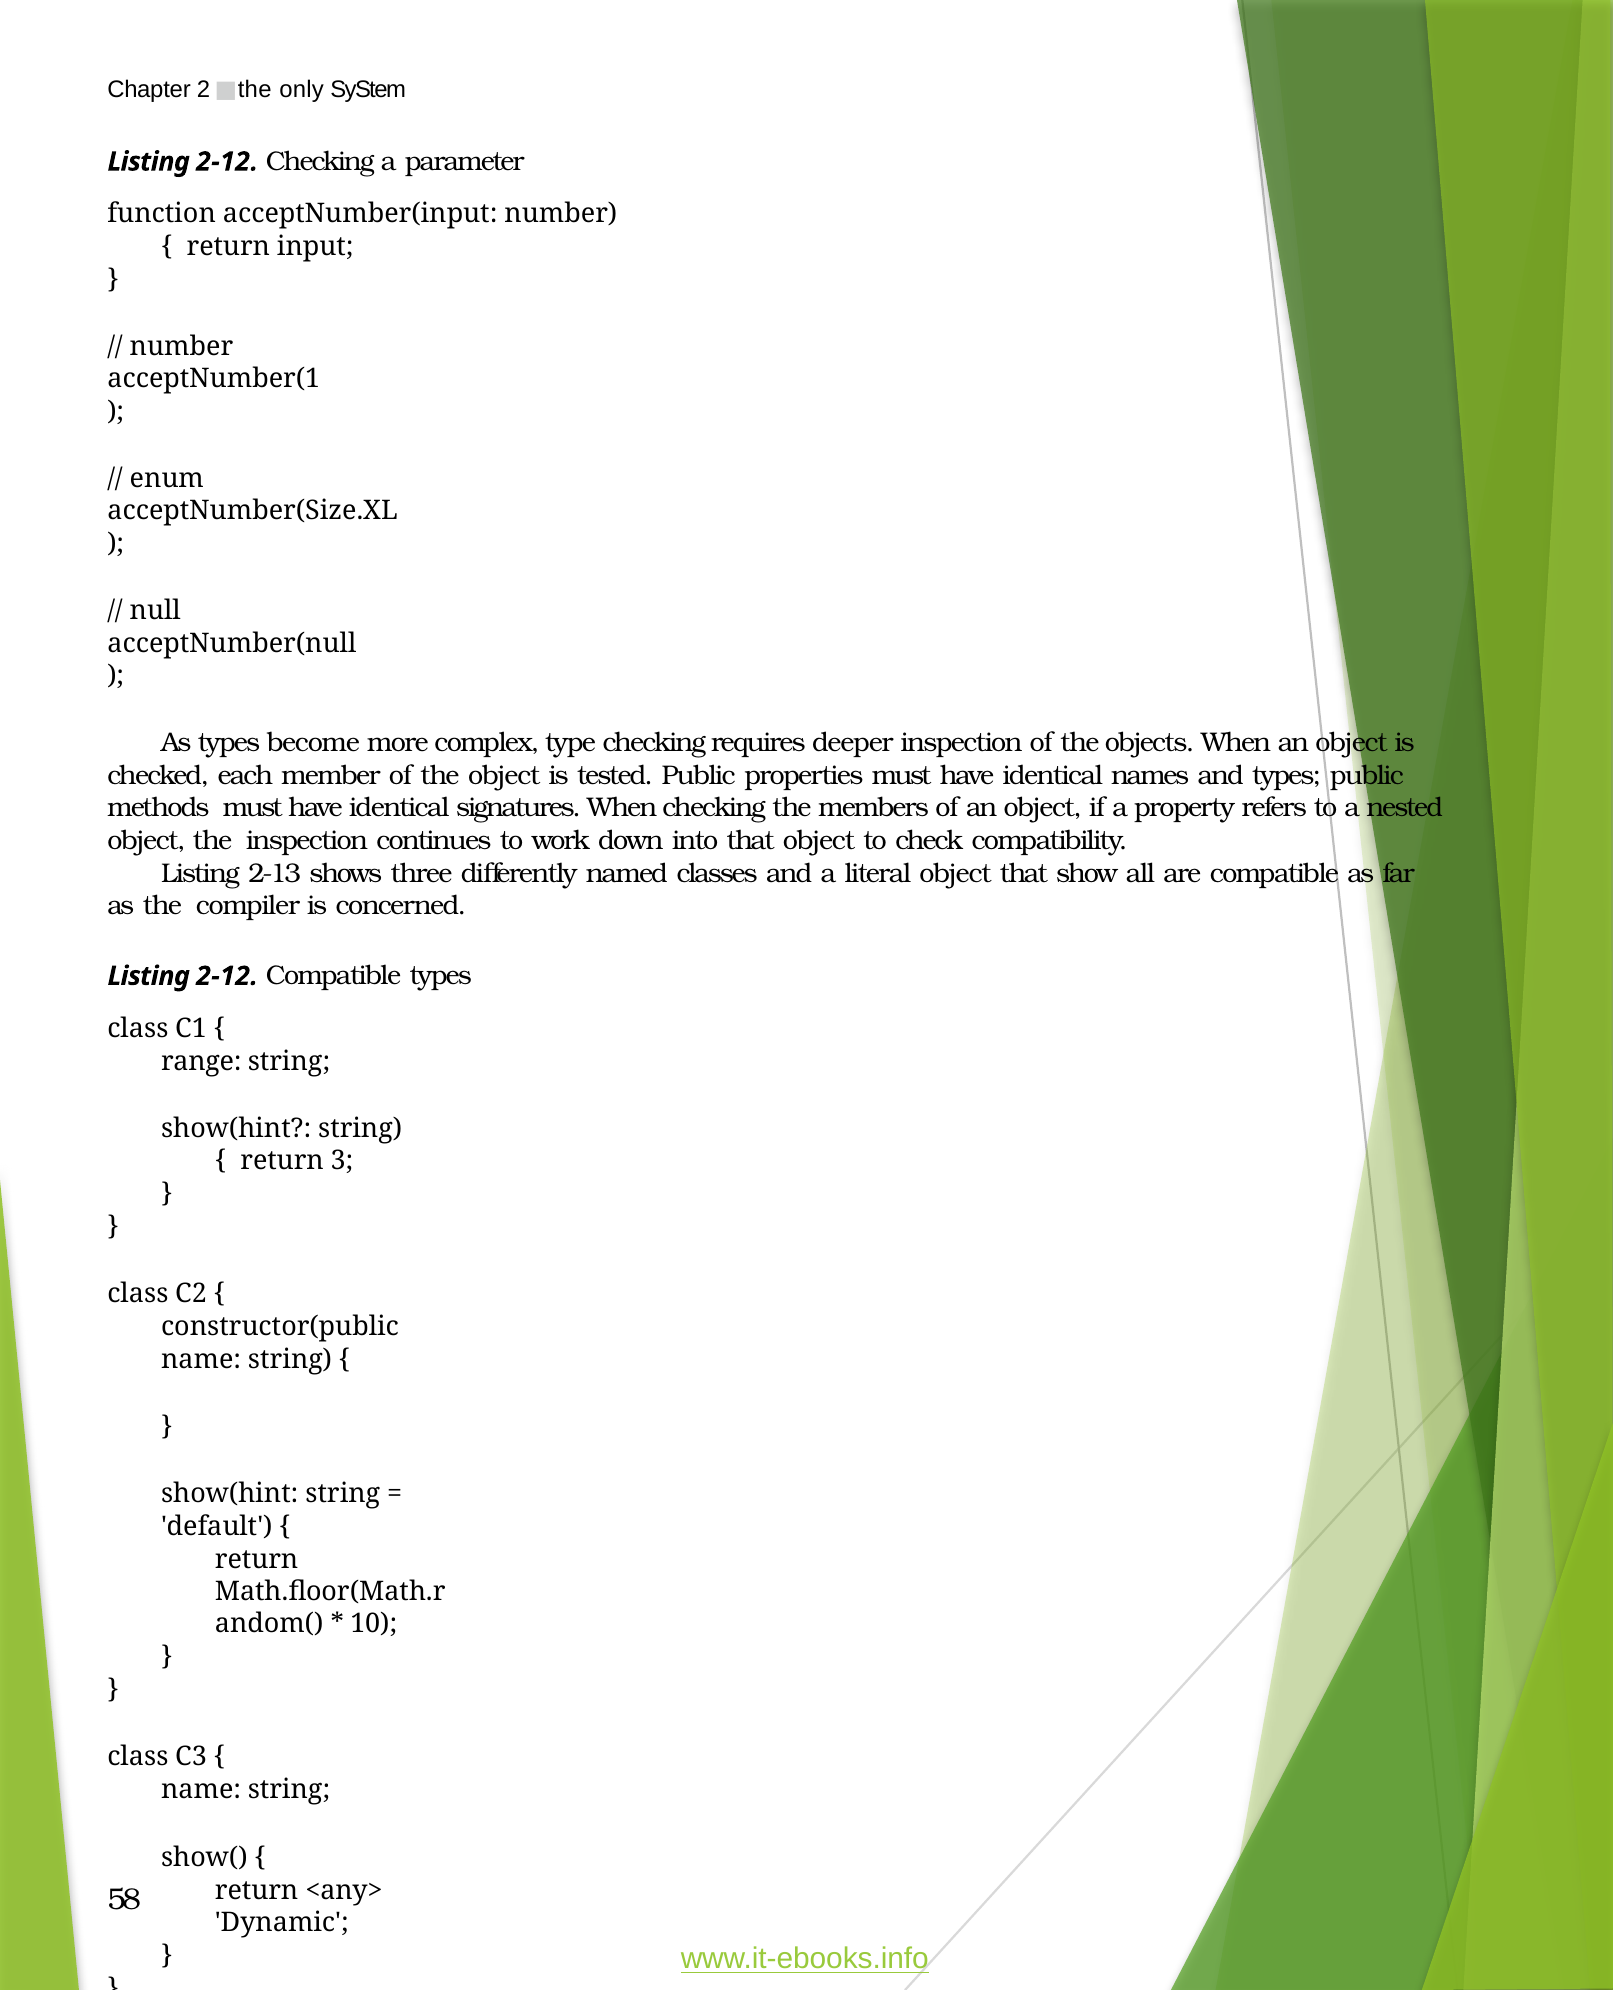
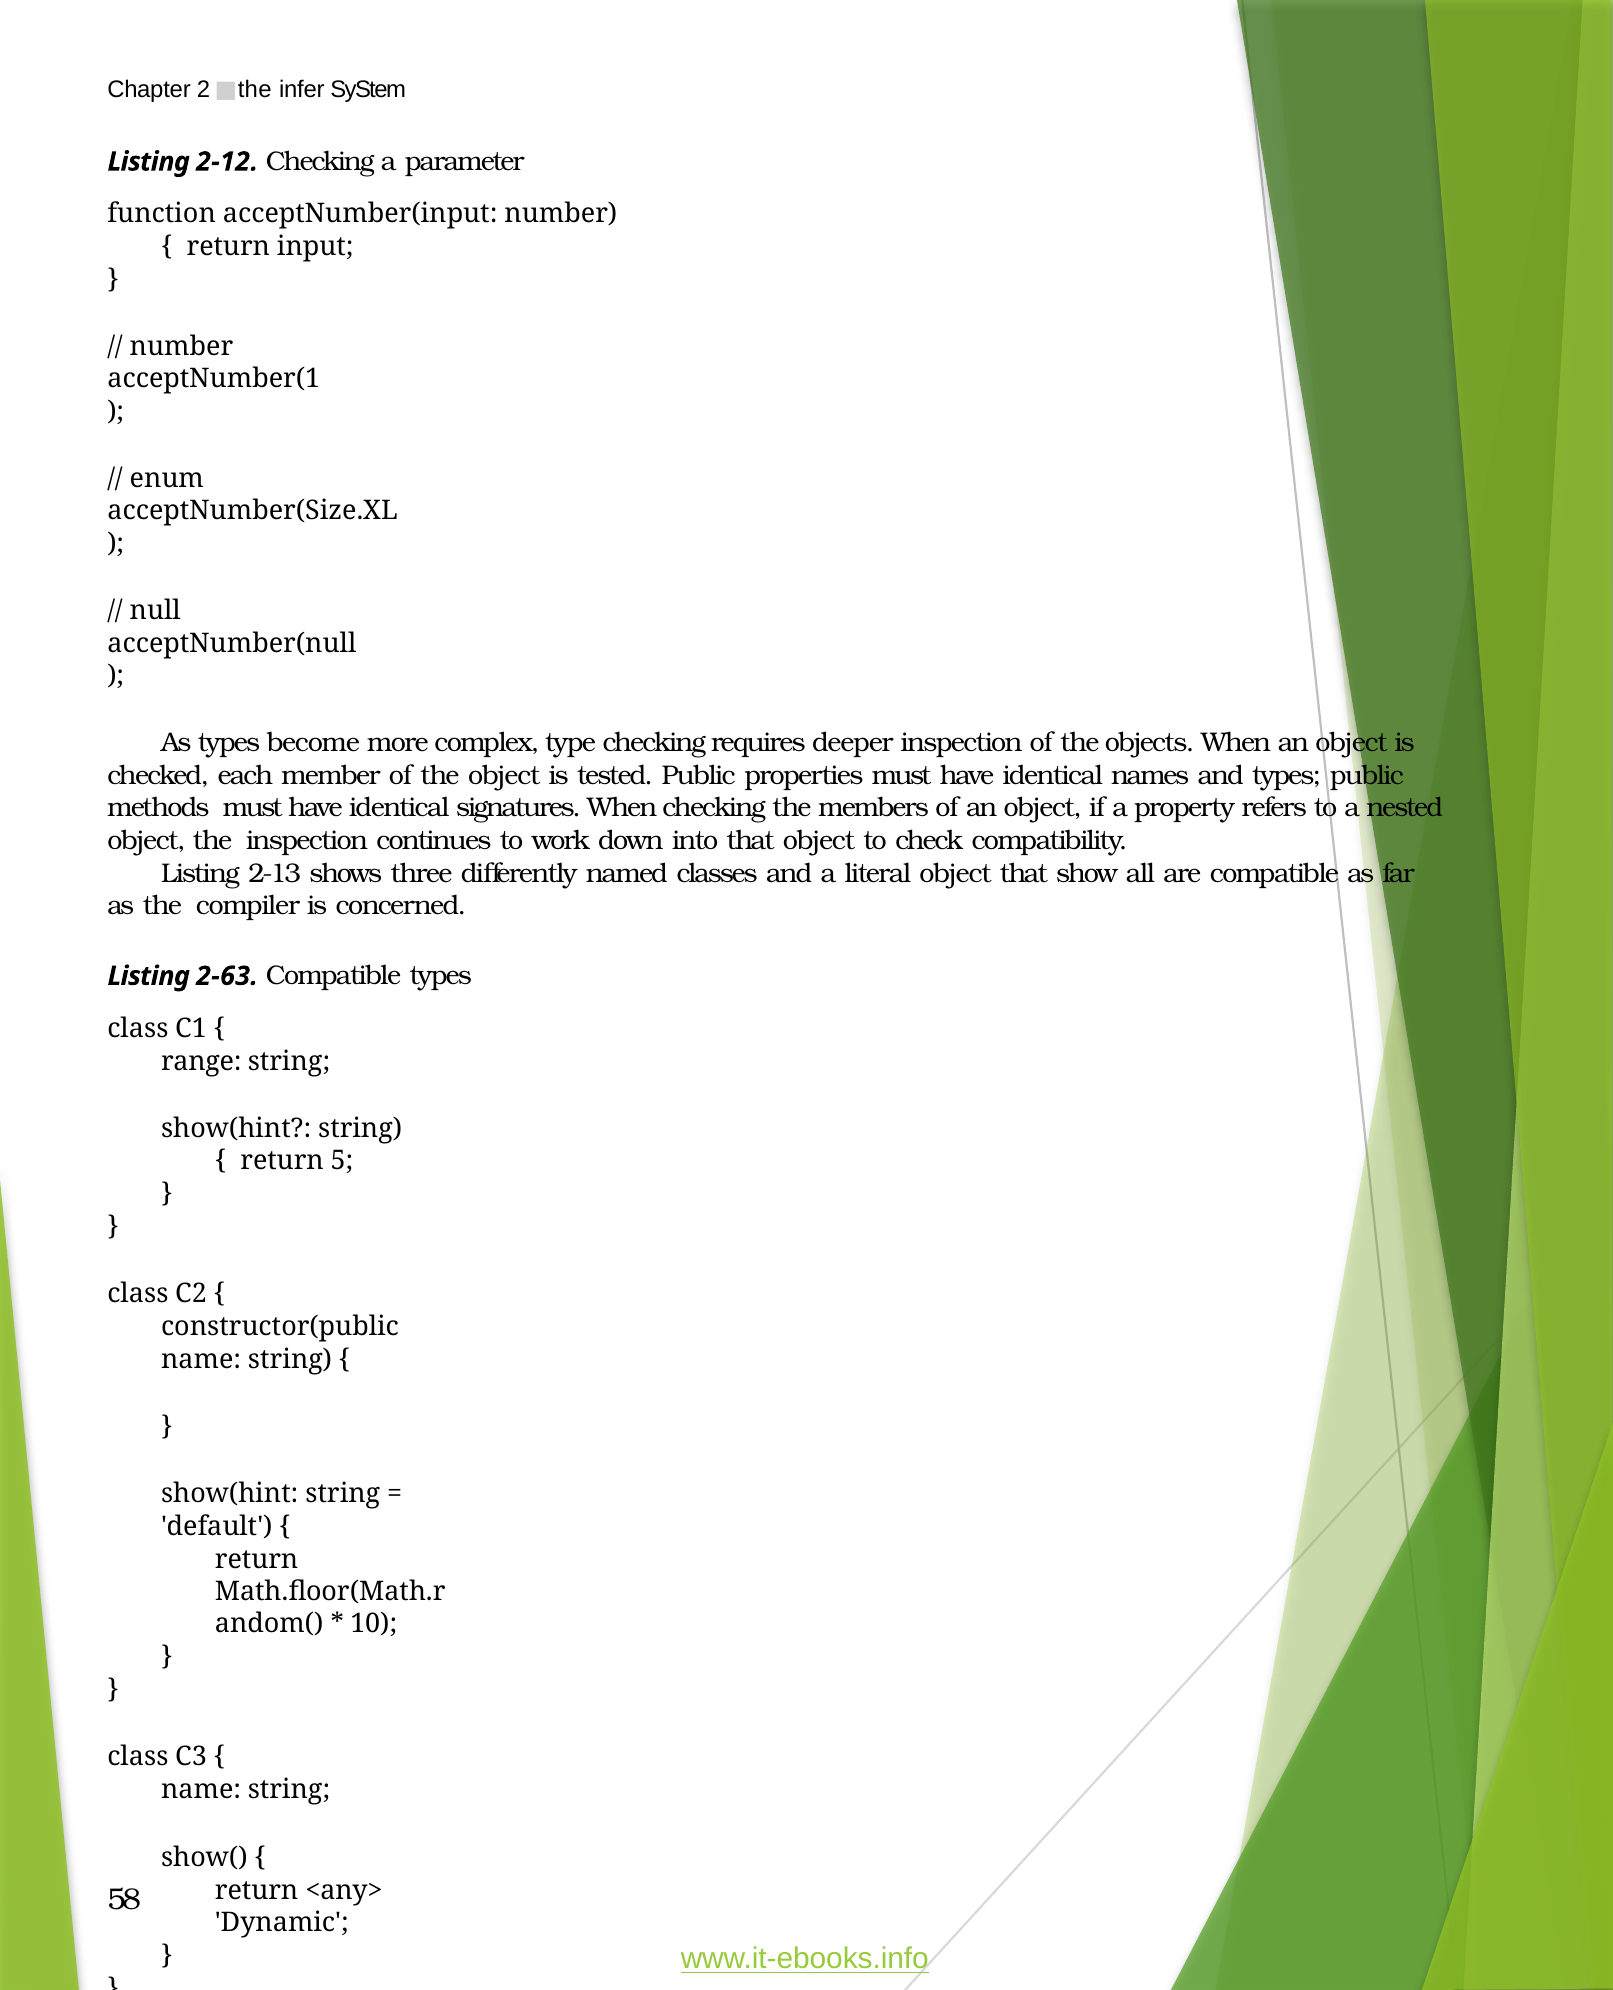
only: only -> infer
2-12 at (227, 976): 2-12 -> 2-63
3: 3 -> 5
